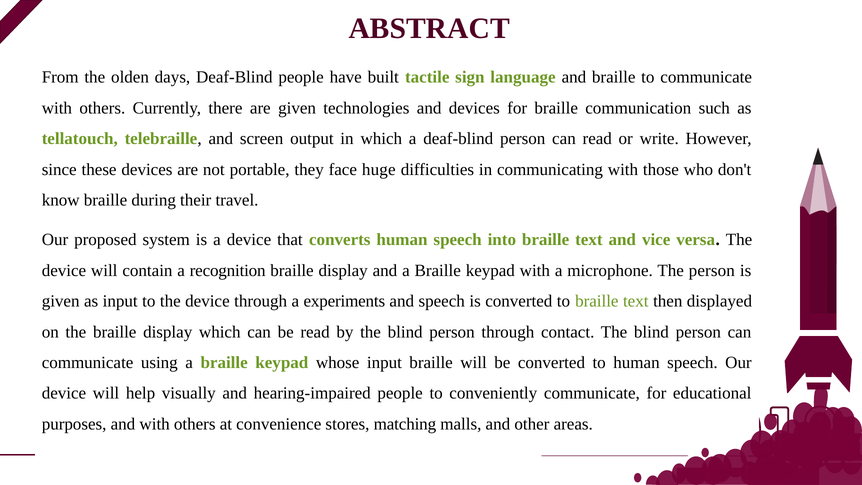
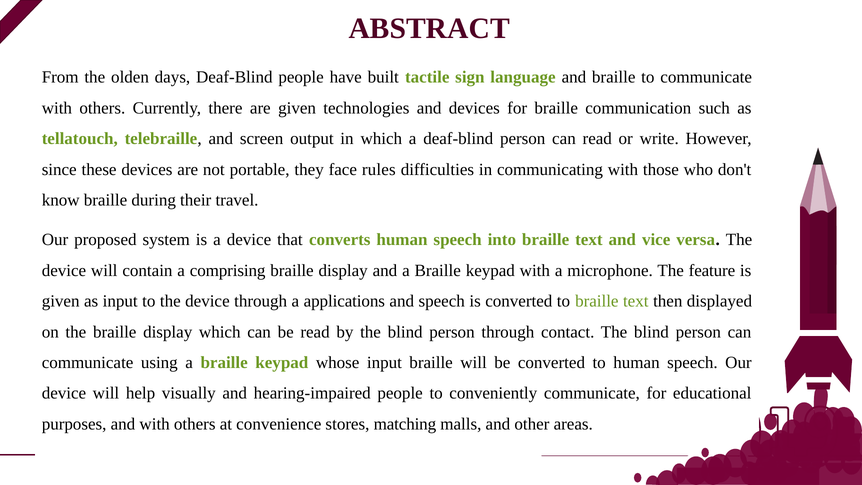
huge: huge -> rules
recognition: recognition -> comprising
The person: person -> feature
experiments: experiments -> applications
